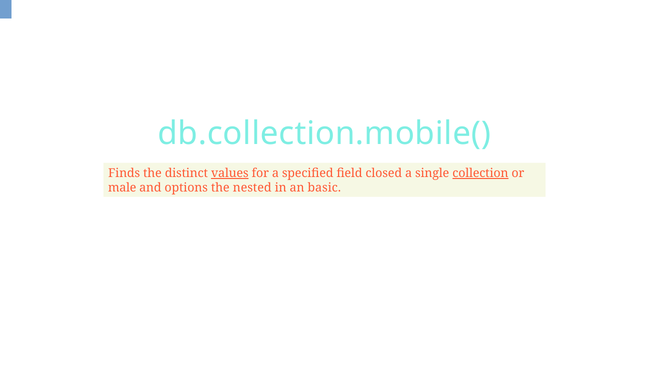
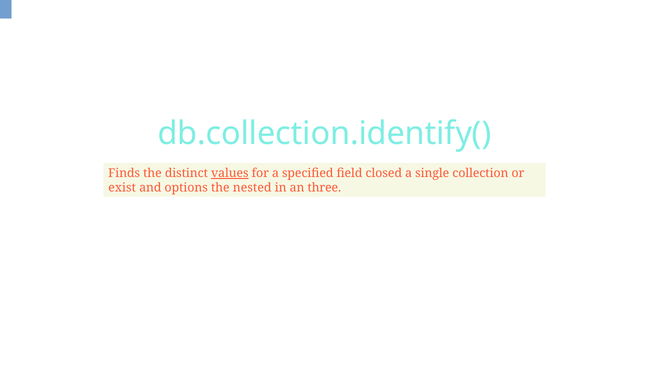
db.collection.mobile(: db.collection.mobile( -> db.collection.identify(
collection underline: present -> none
male: male -> exist
basic: basic -> three
